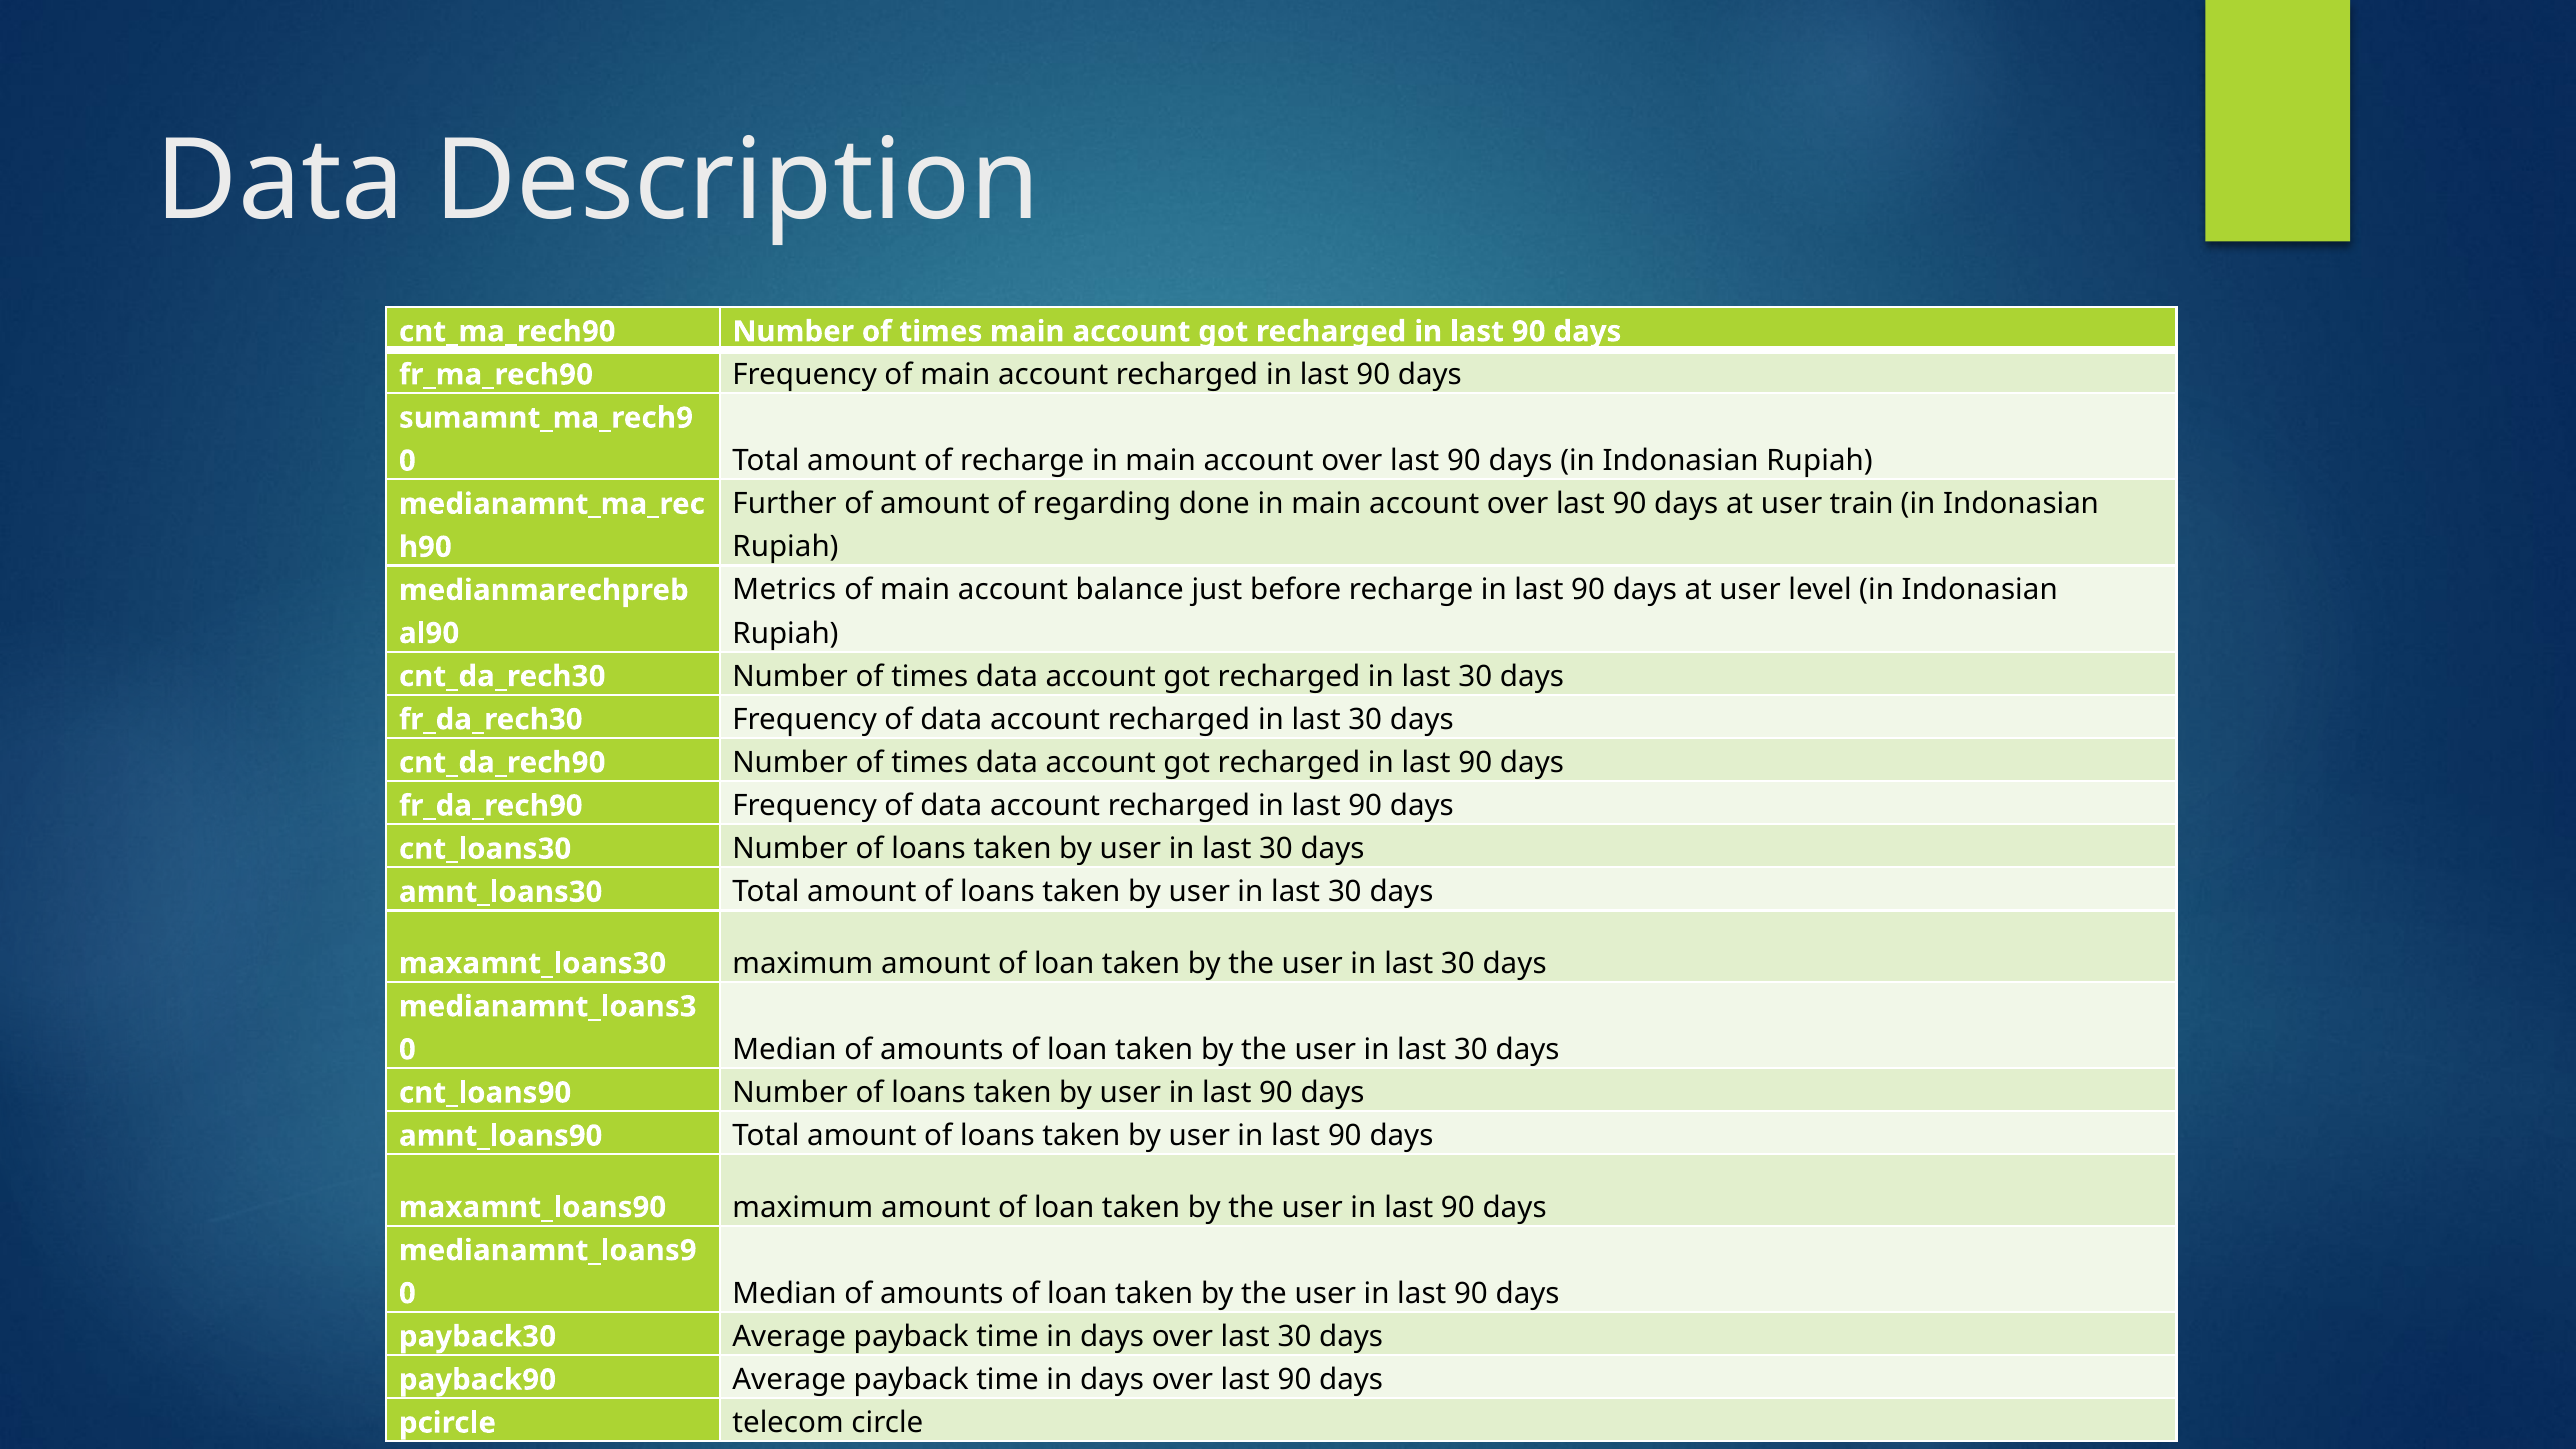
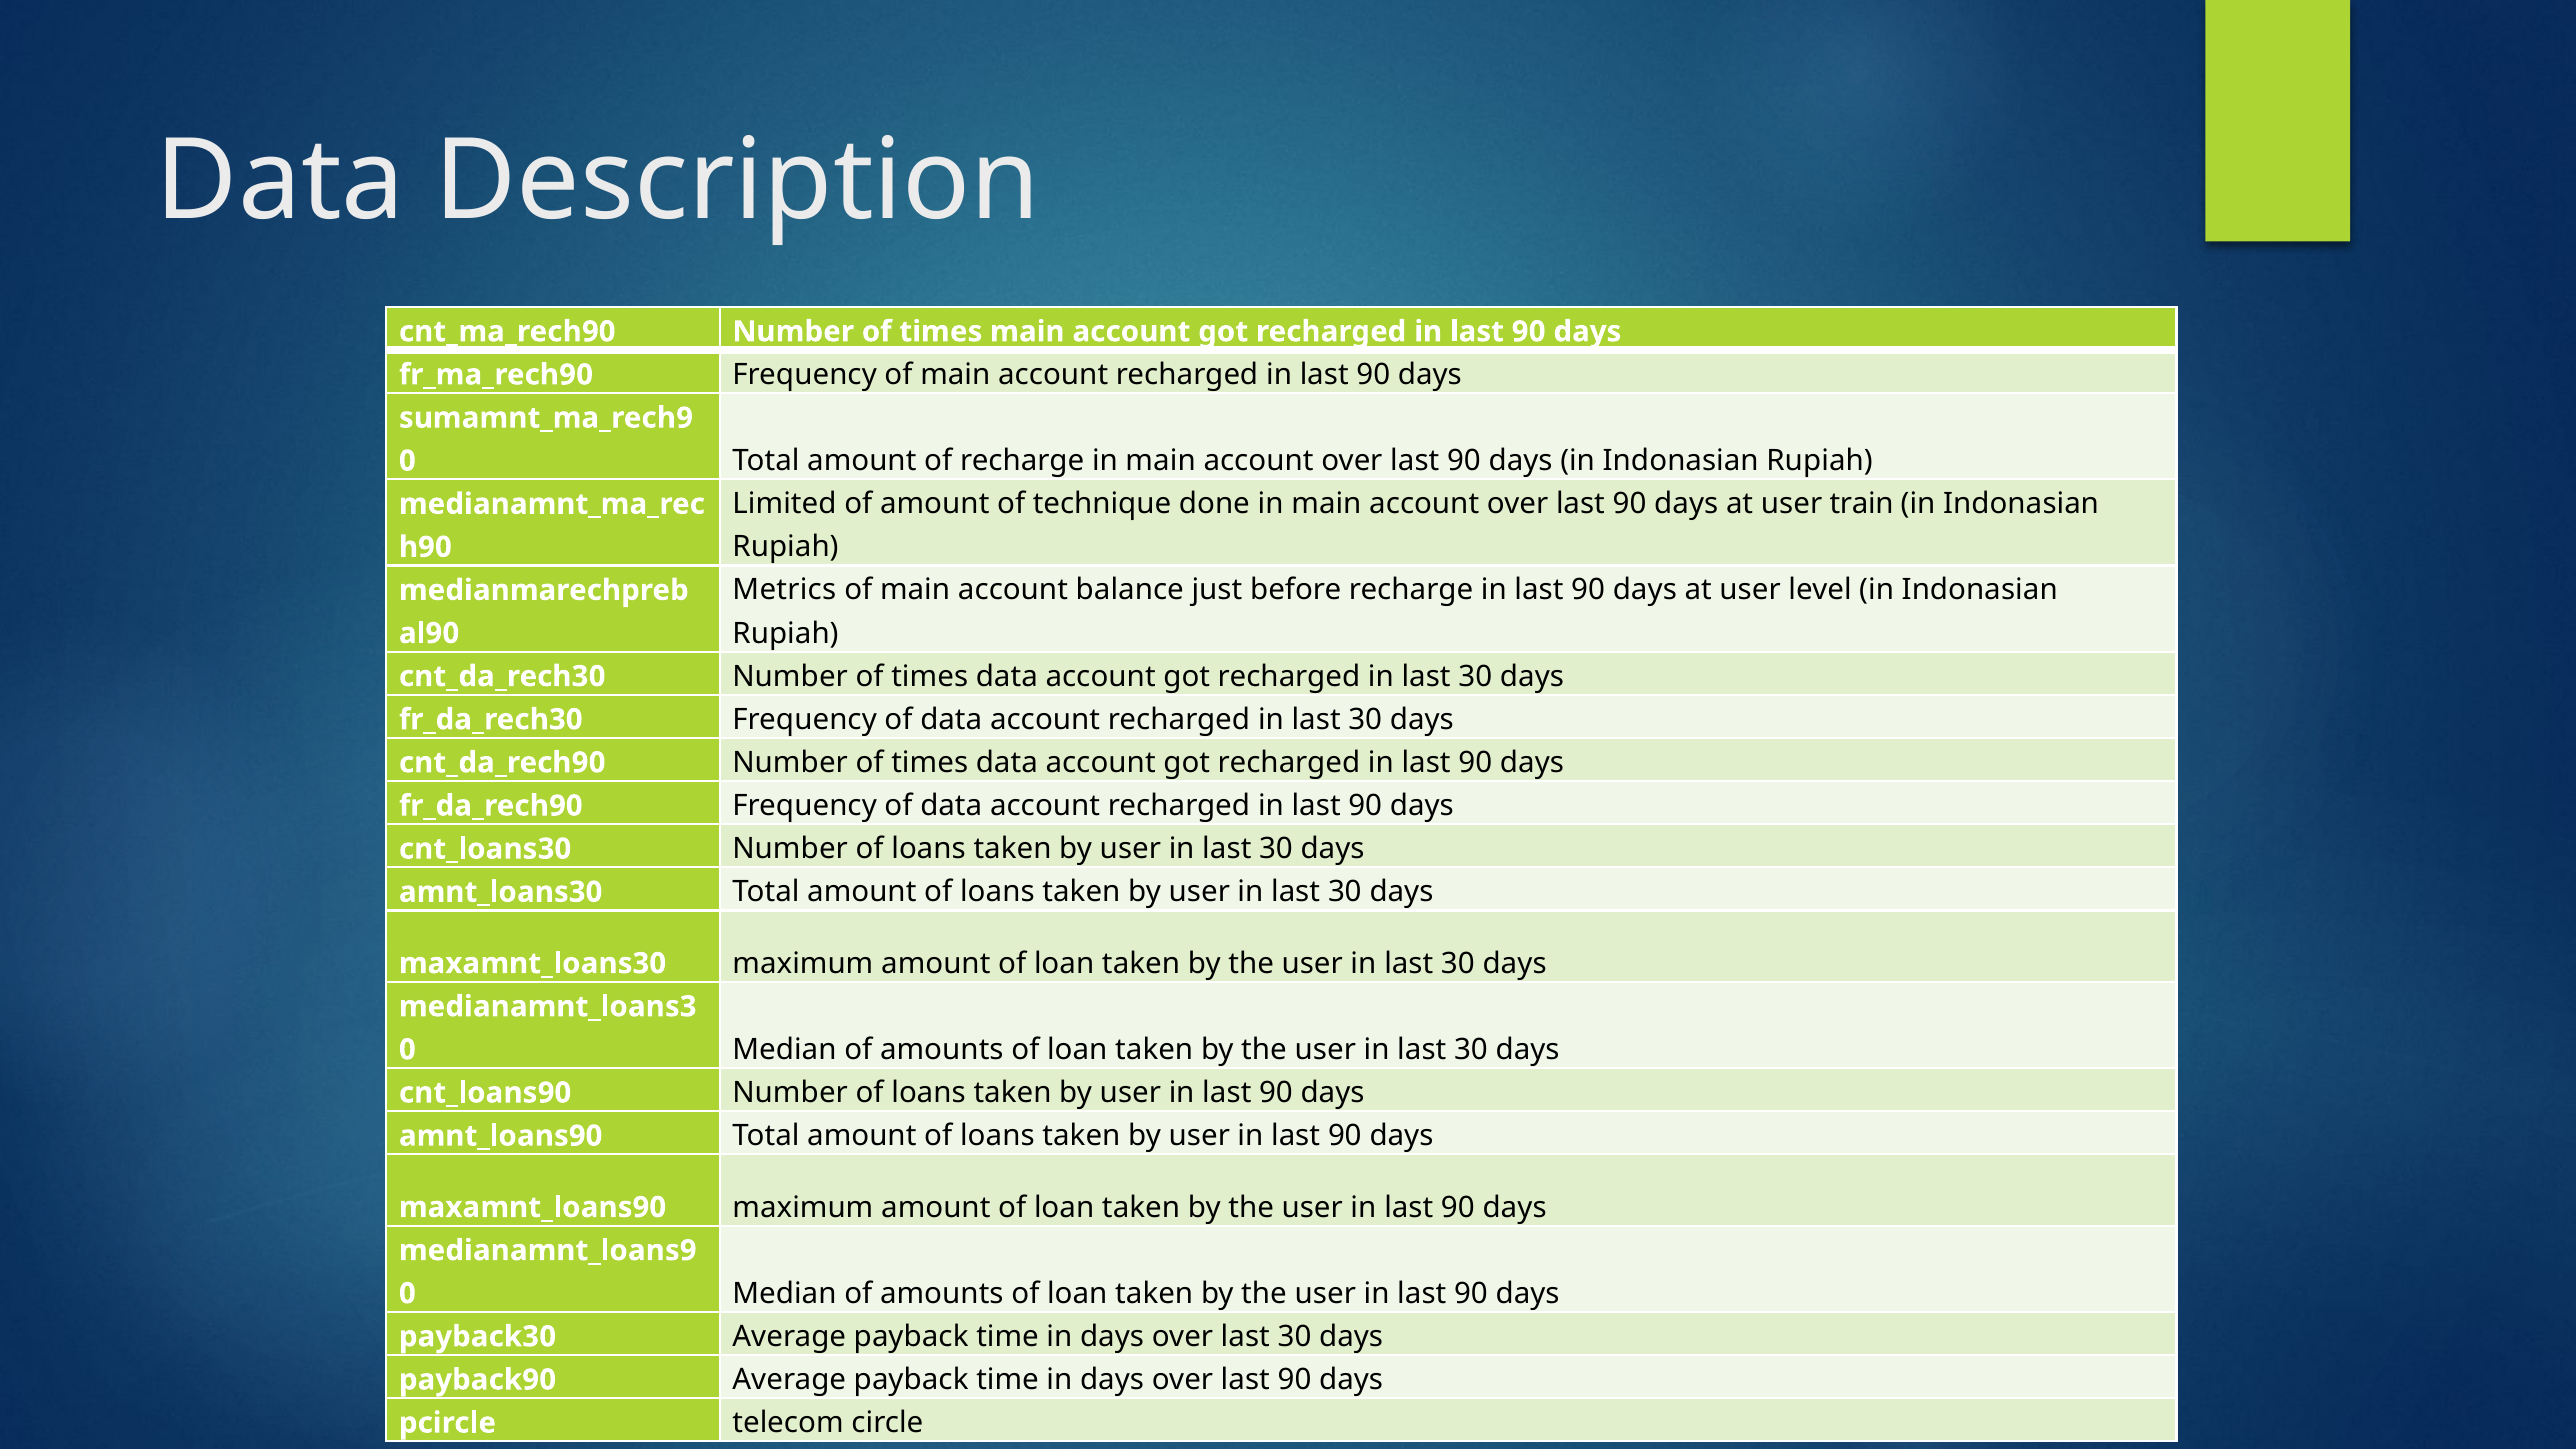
Further: Further -> Limited
regarding: regarding -> technique
